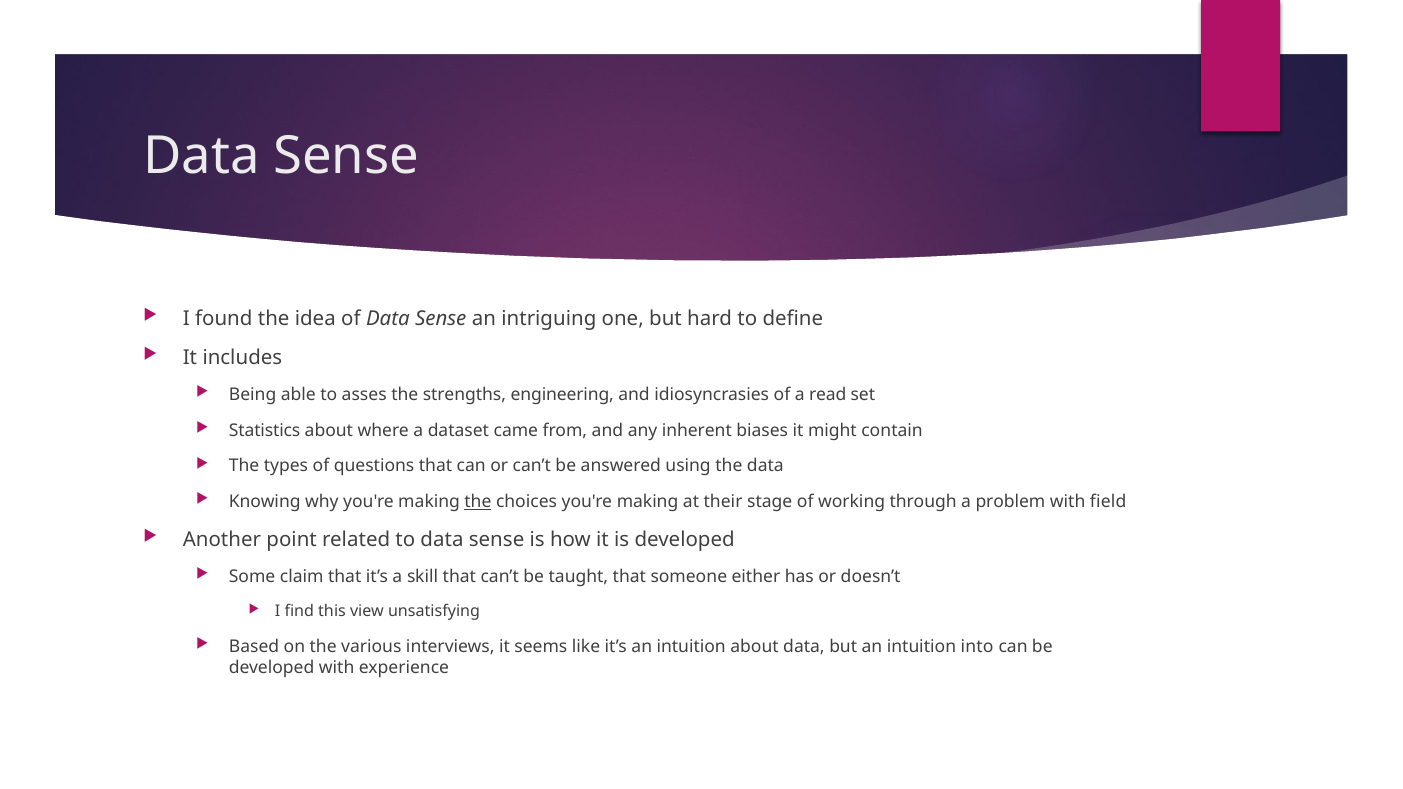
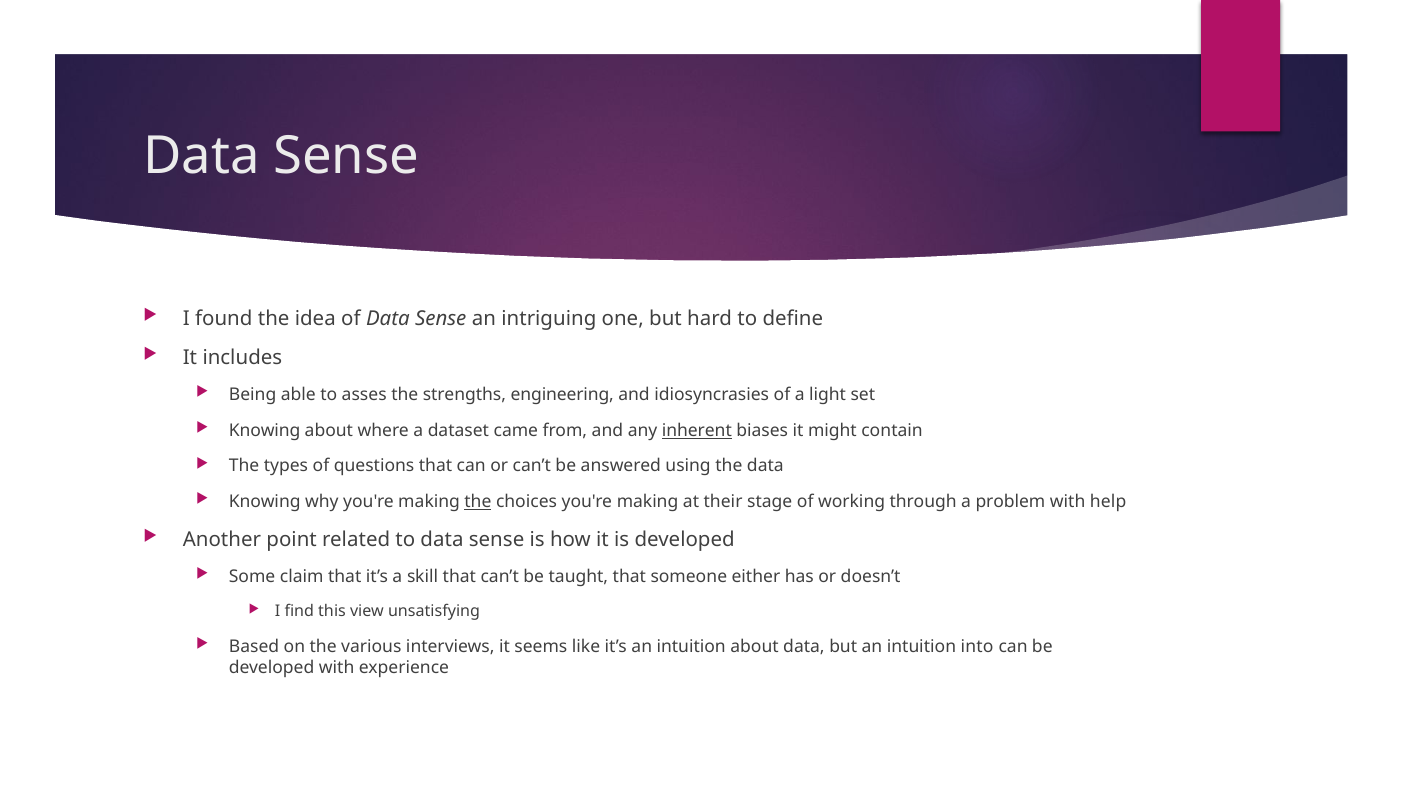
read: read -> light
Statistics at (265, 431): Statistics -> Knowing
inherent underline: none -> present
field: field -> help
